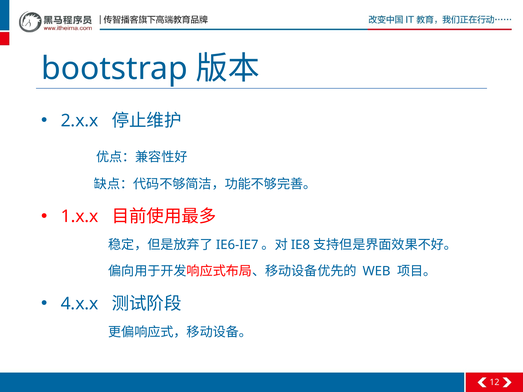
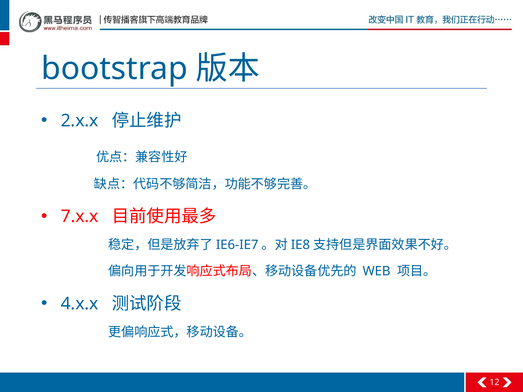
1.x.x: 1.x.x -> 7.x.x
